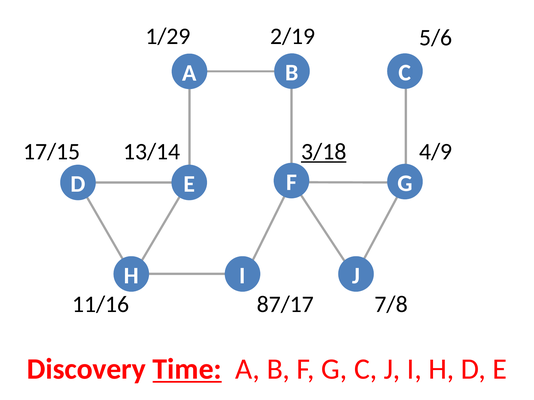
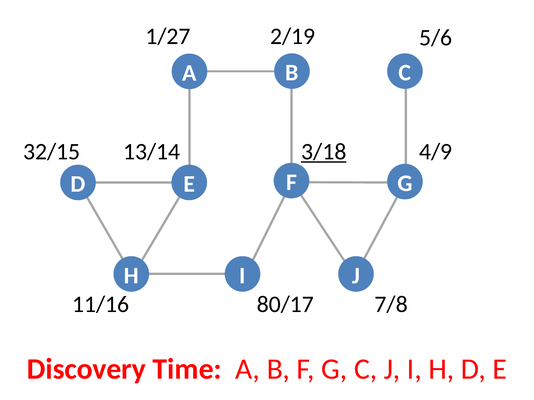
1/29: 1/29 -> 1/27
17/15: 17/15 -> 32/15
87/17: 87/17 -> 80/17
Time underline: present -> none
